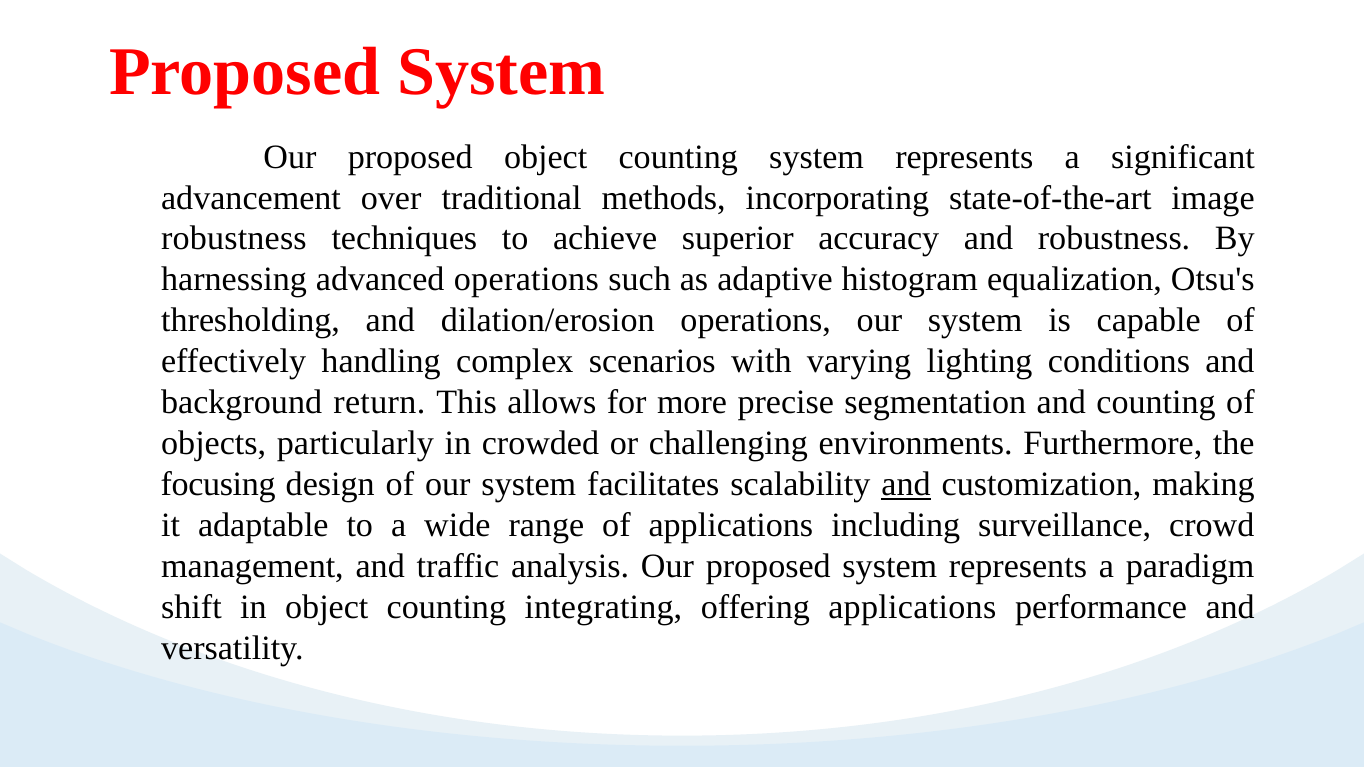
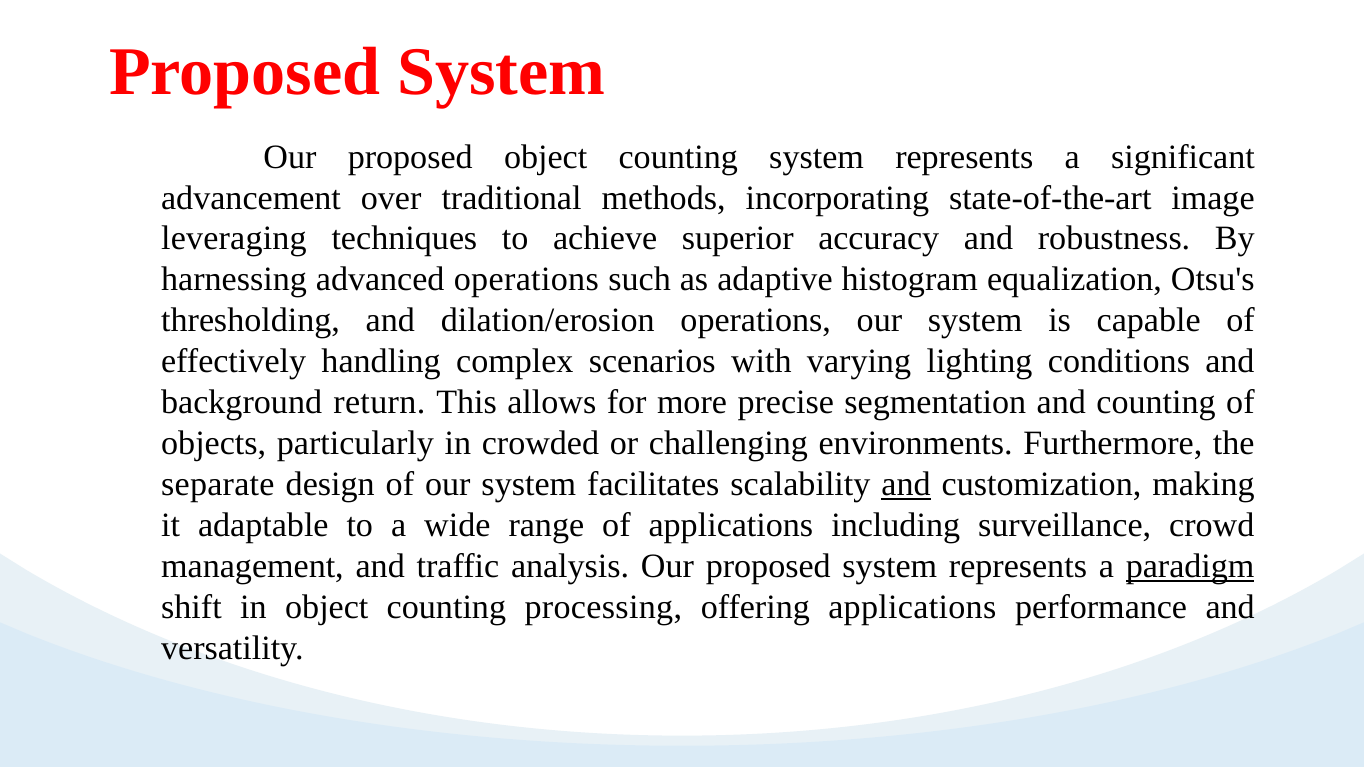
robustness at (234, 239): robustness -> leveraging
focusing: focusing -> separate
paradigm underline: none -> present
integrating: integrating -> processing
